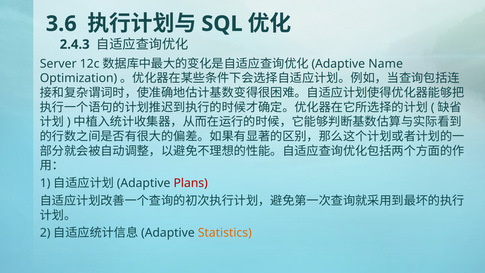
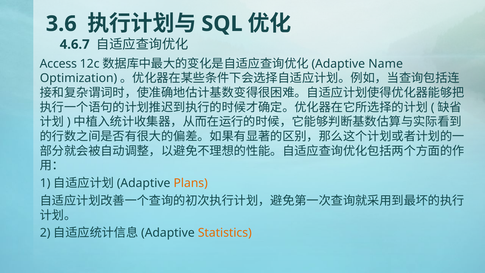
2.4.3: 2.4.3 -> 4.6.7
Server: Server -> Access
Plans colour: red -> orange
